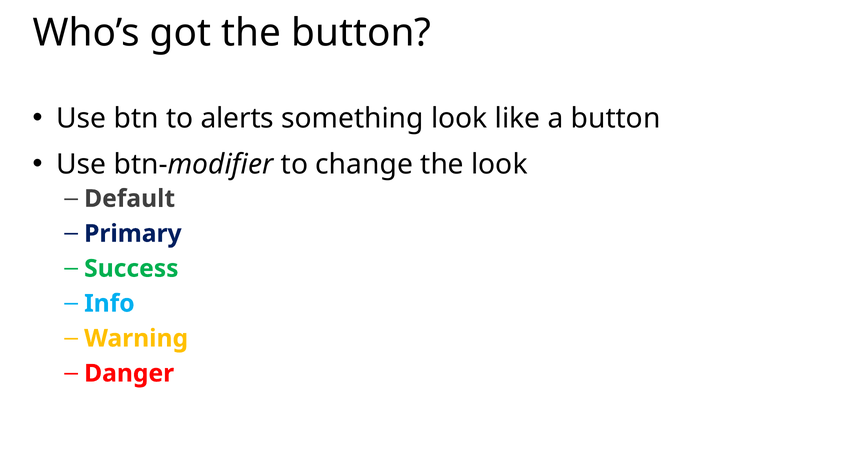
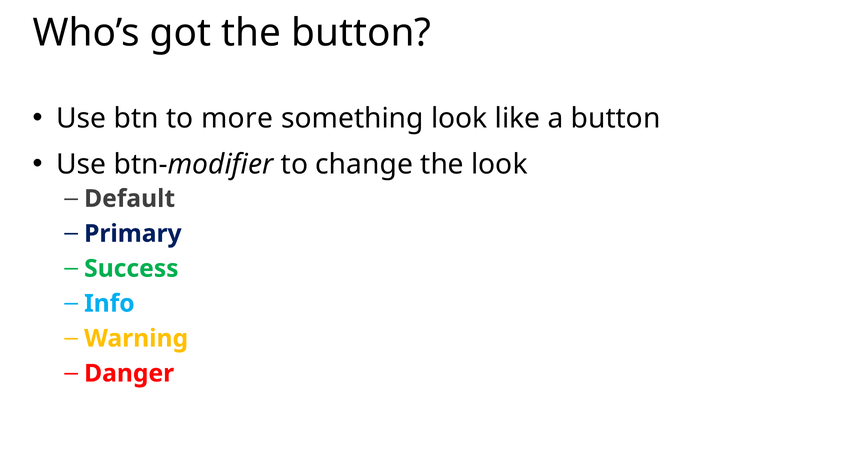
alerts: alerts -> more
